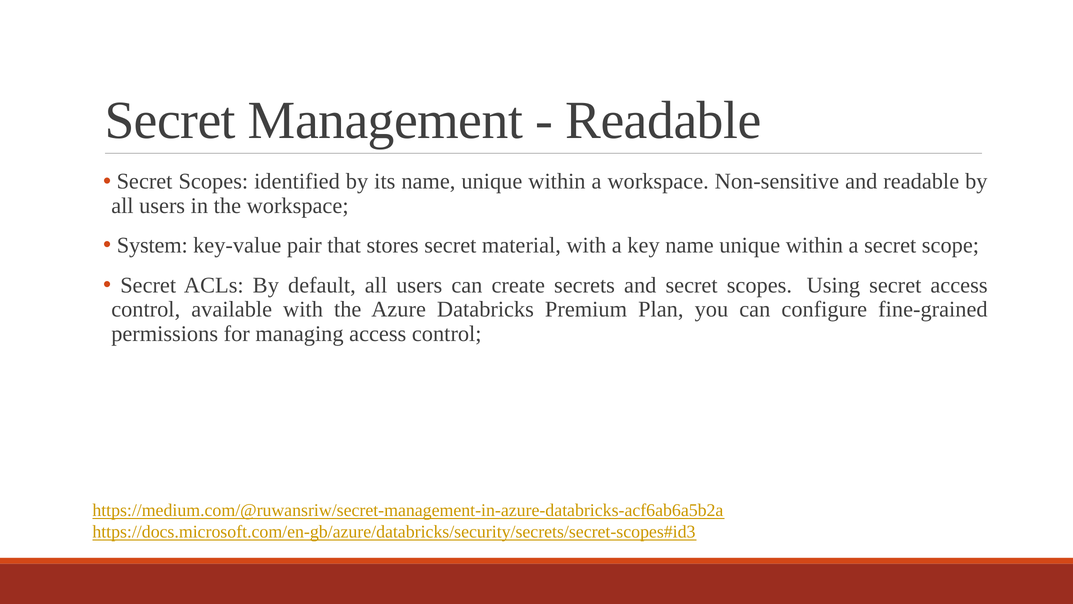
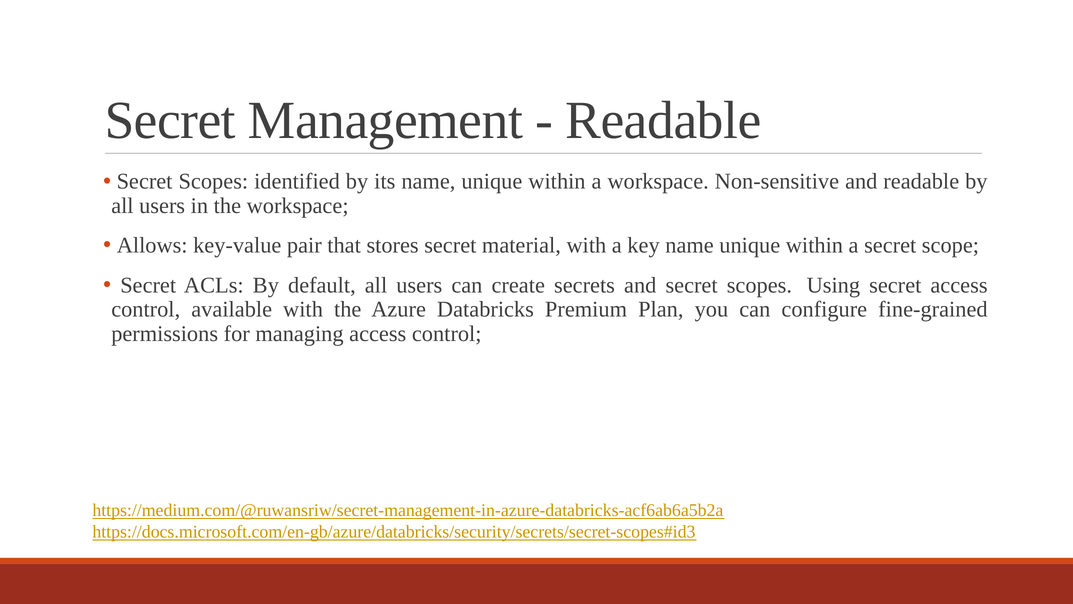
System: System -> Allows
